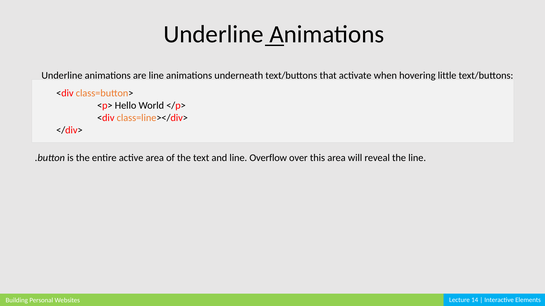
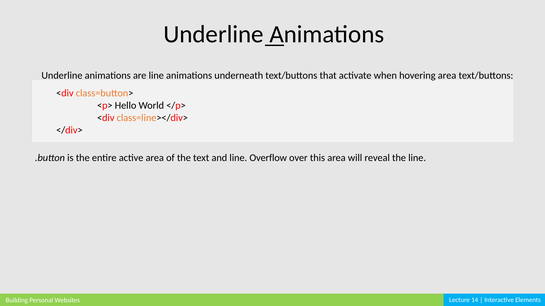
hovering little: little -> area
